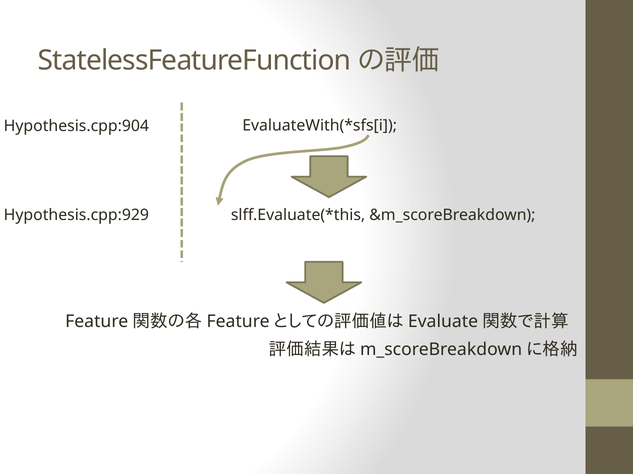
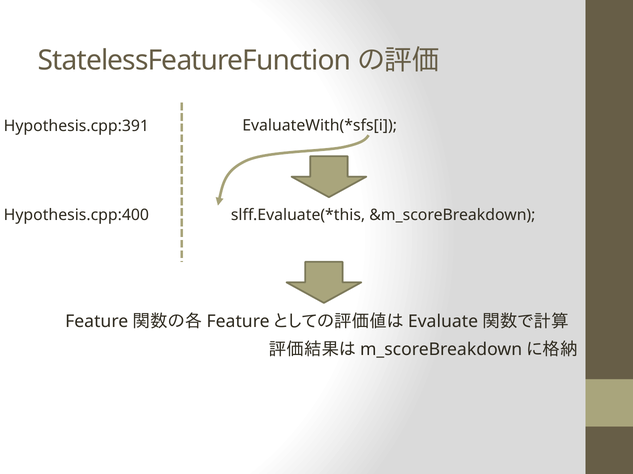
Hypothesis.cpp:904: Hypothesis.cpp:904 -> Hypothesis.cpp:391
Hypothesis.cpp:929: Hypothesis.cpp:929 -> Hypothesis.cpp:400
